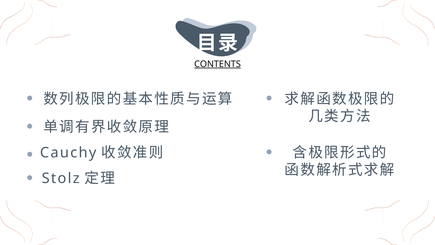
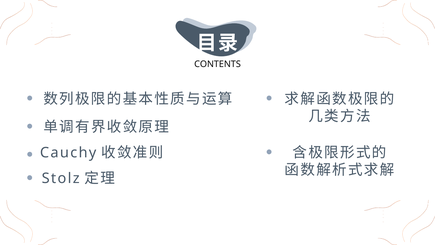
CONTENTS underline: present -> none
